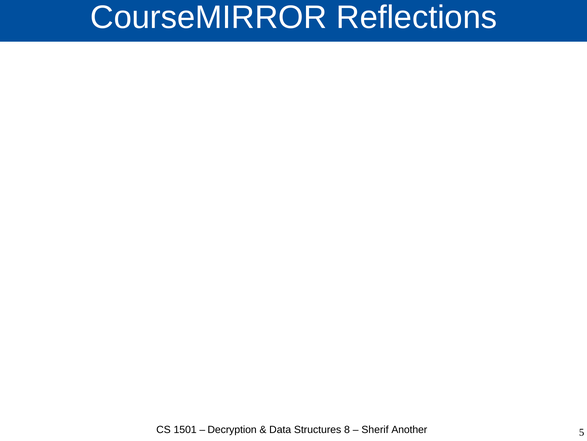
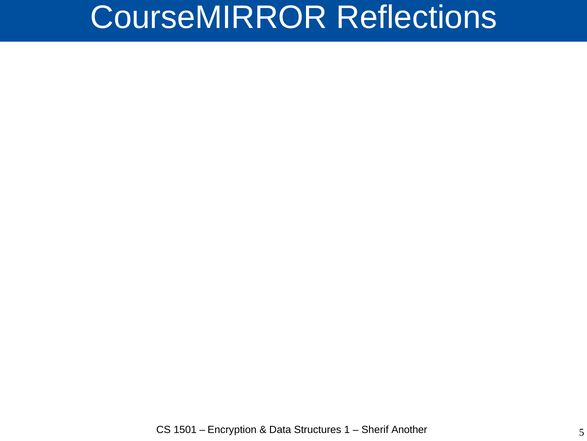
Decryption: Decryption -> Encryption
8: 8 -> 1
